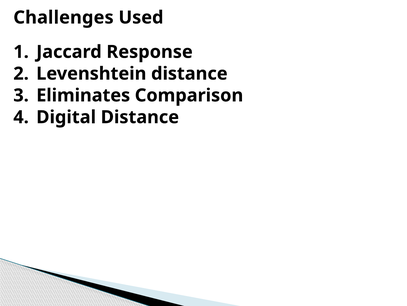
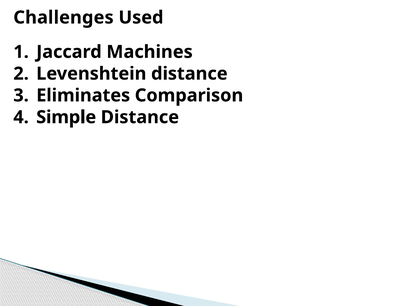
Response: Response -> Machines
Digital: Digital -> Simple
